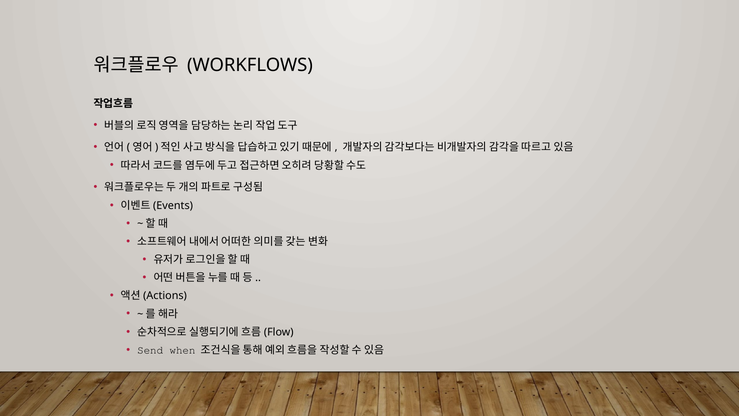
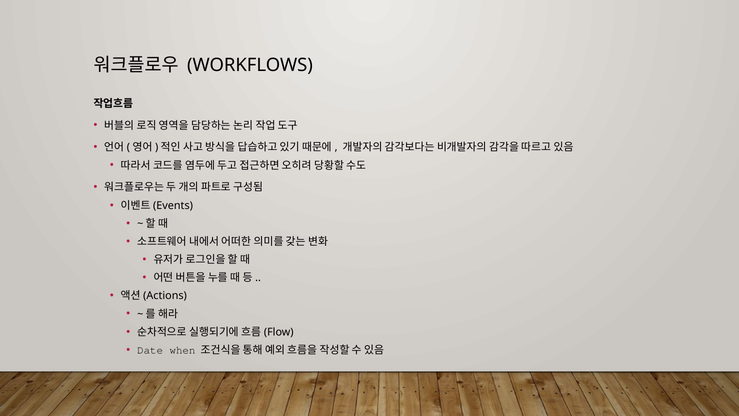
Send: Send -> Date
